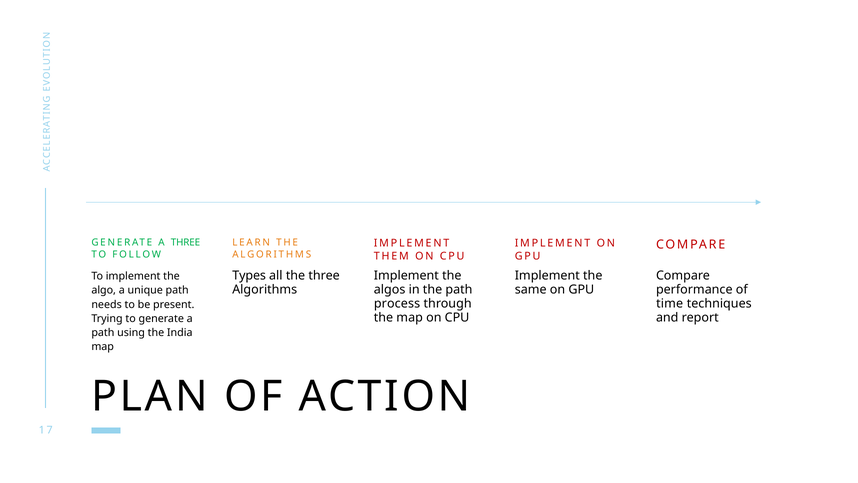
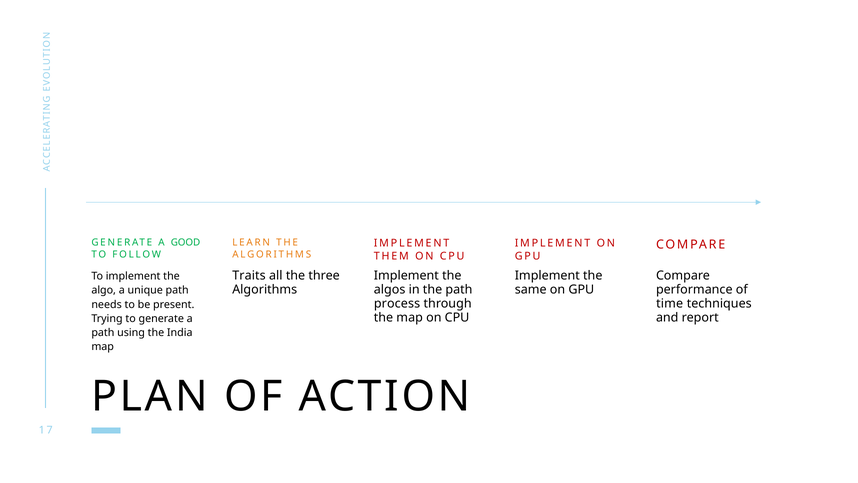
A THREE: THREE -> GOOD
Types: Types -> Traits
